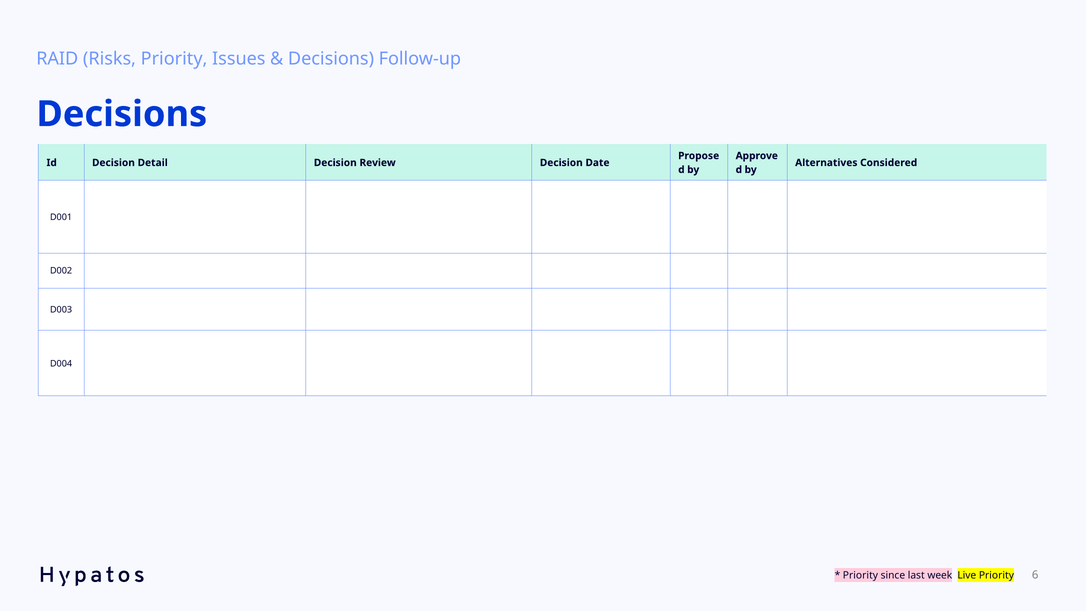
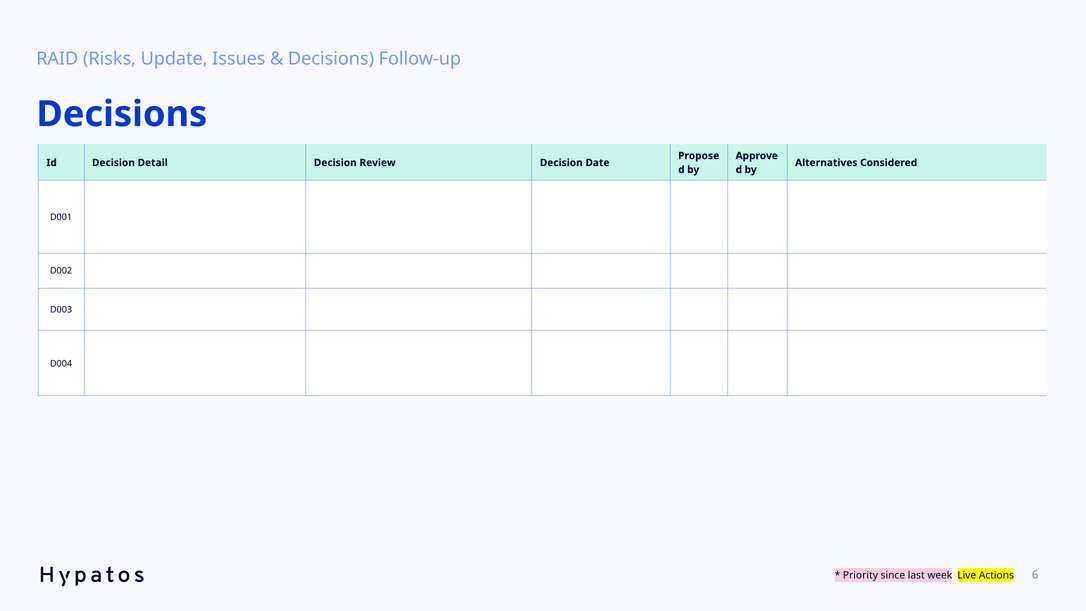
Risks Priority: Priority -> Update
Live Priority: Priority -> Actions
